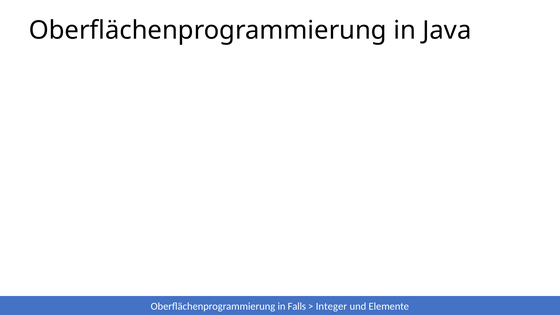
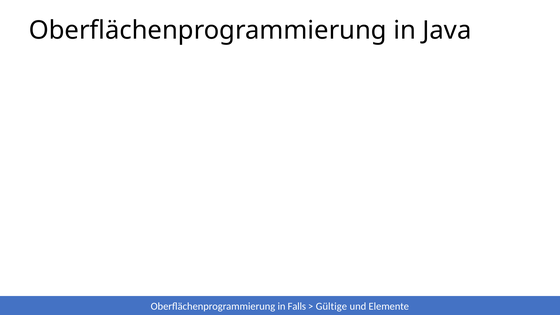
Integer: Integer -> Gültige
